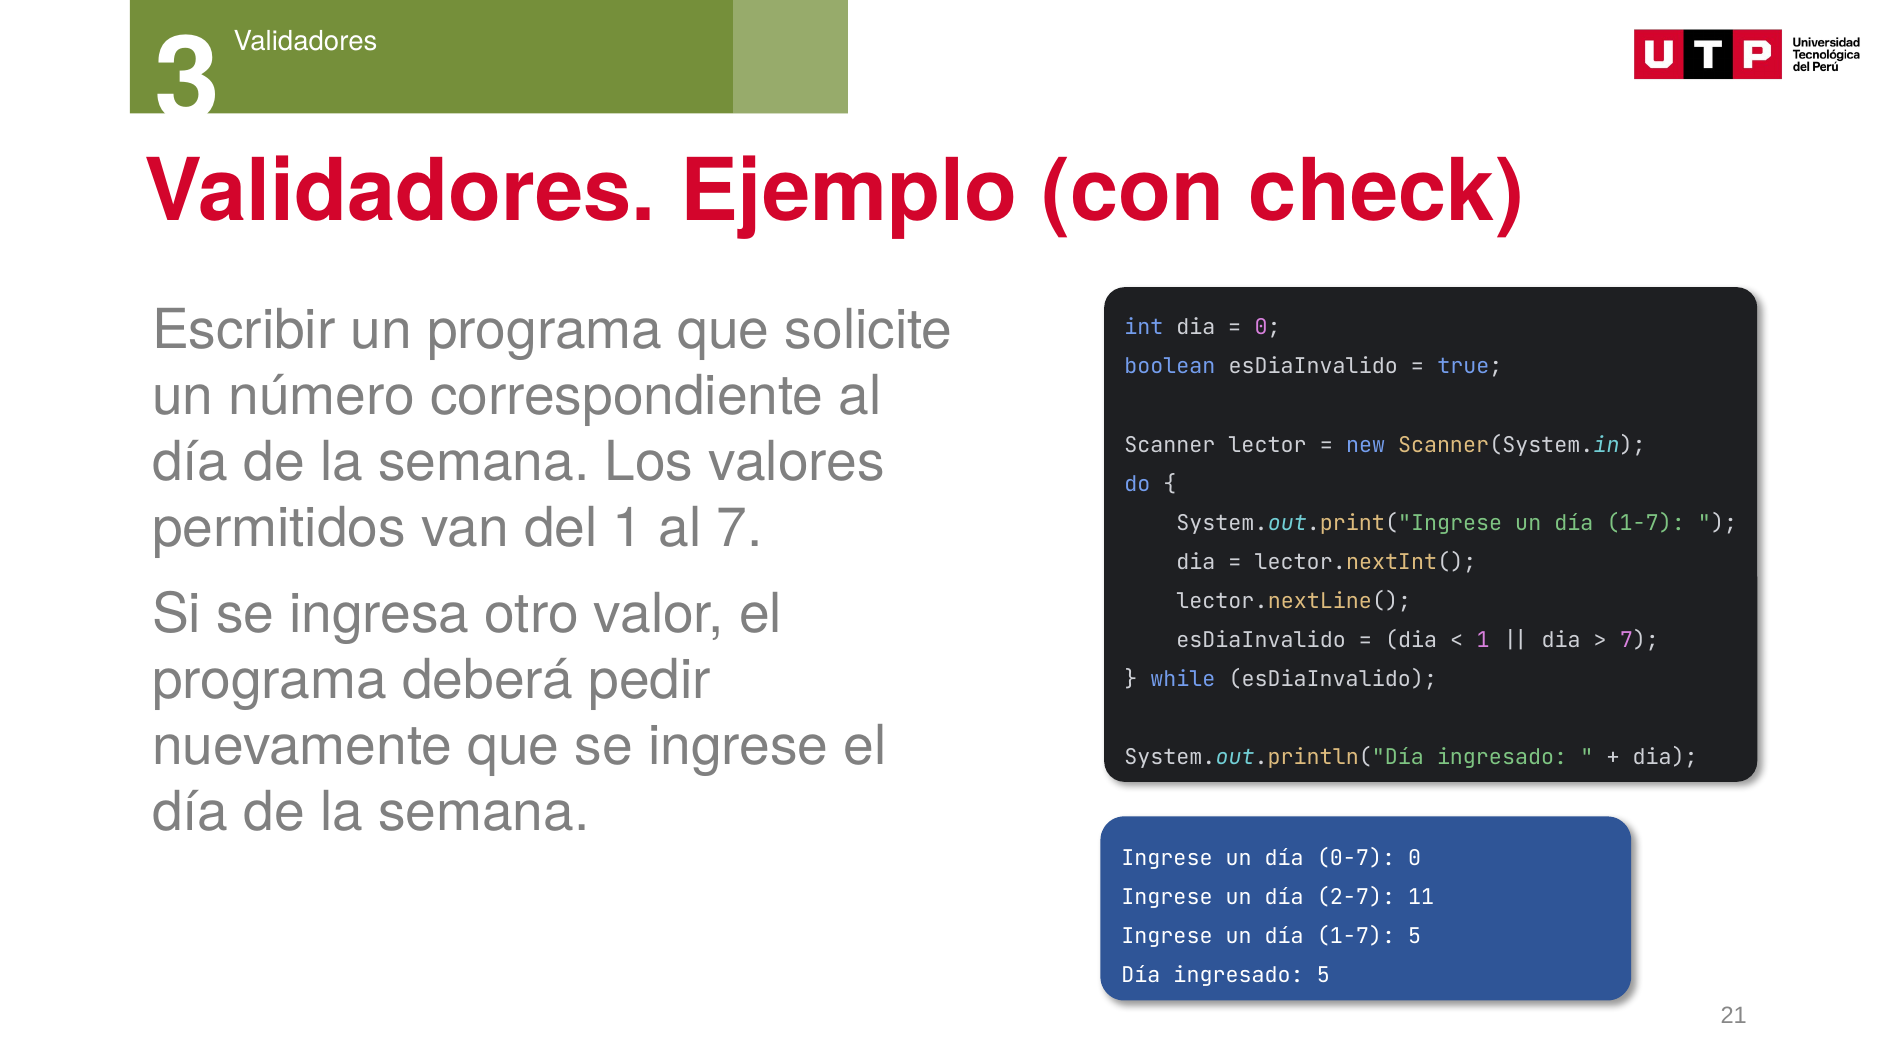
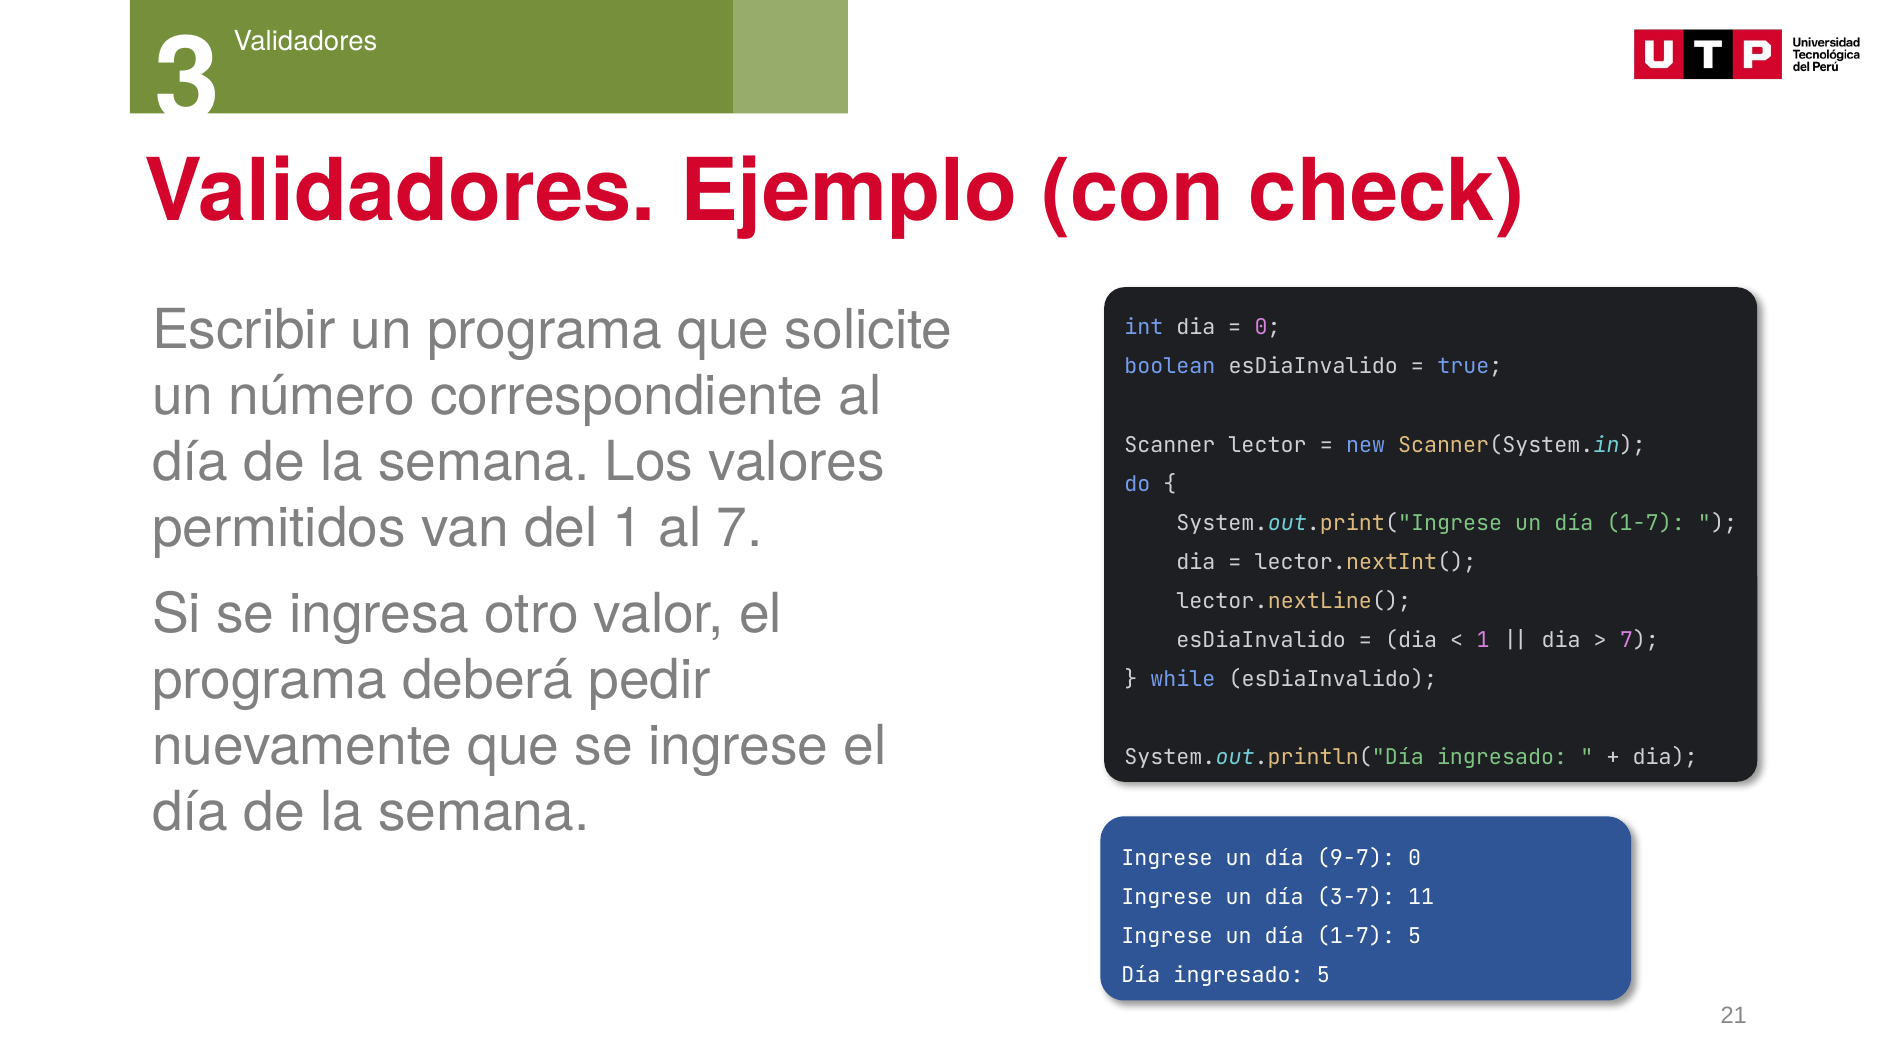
0-7: 0-7 -> 9-7
2-7: 2-7 -> 3-7
